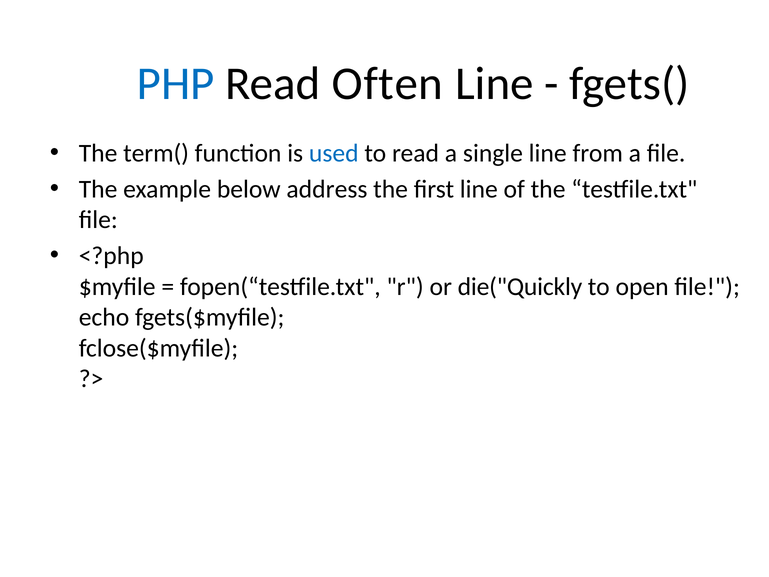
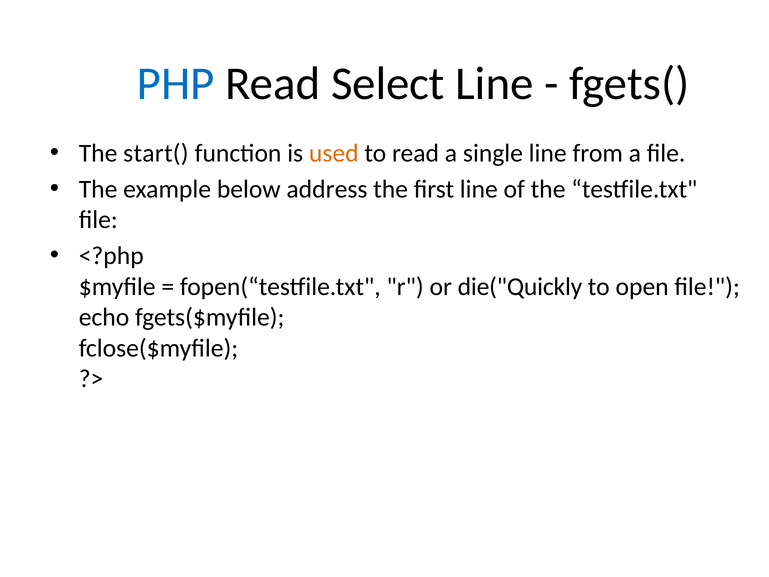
Often: Often -> Select
term(: term( -> start(
used colour: blue -> orange
